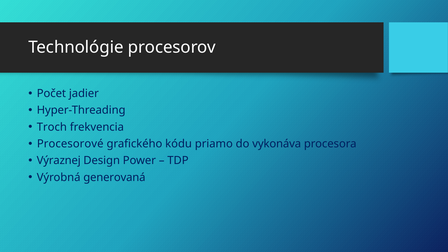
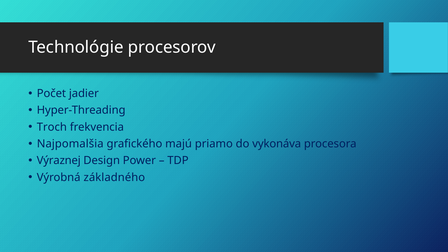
Procesorové: Procesorové -> Najpomalšia
kódu: kódu -> majú
generovaná: generovaná -> základného
